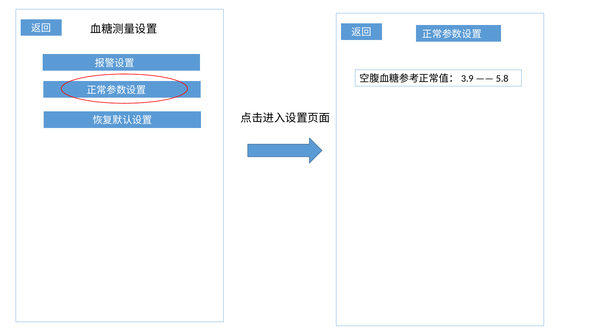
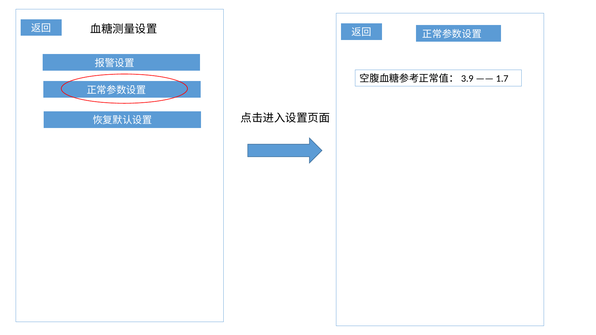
5.8: 5.8 -> 1.7
